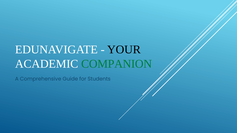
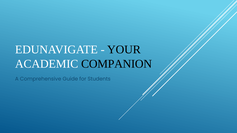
COMPANION colour: green -> black
